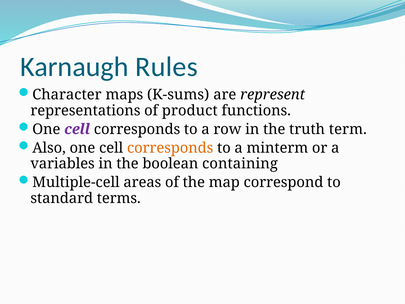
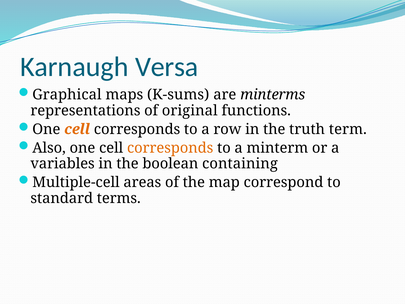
Rules: Rules -> Versa
Character: Character -> Graphical
represent: represent -> minterms
product: product -> original
cell at (77, 129) colour: purple -> orange
